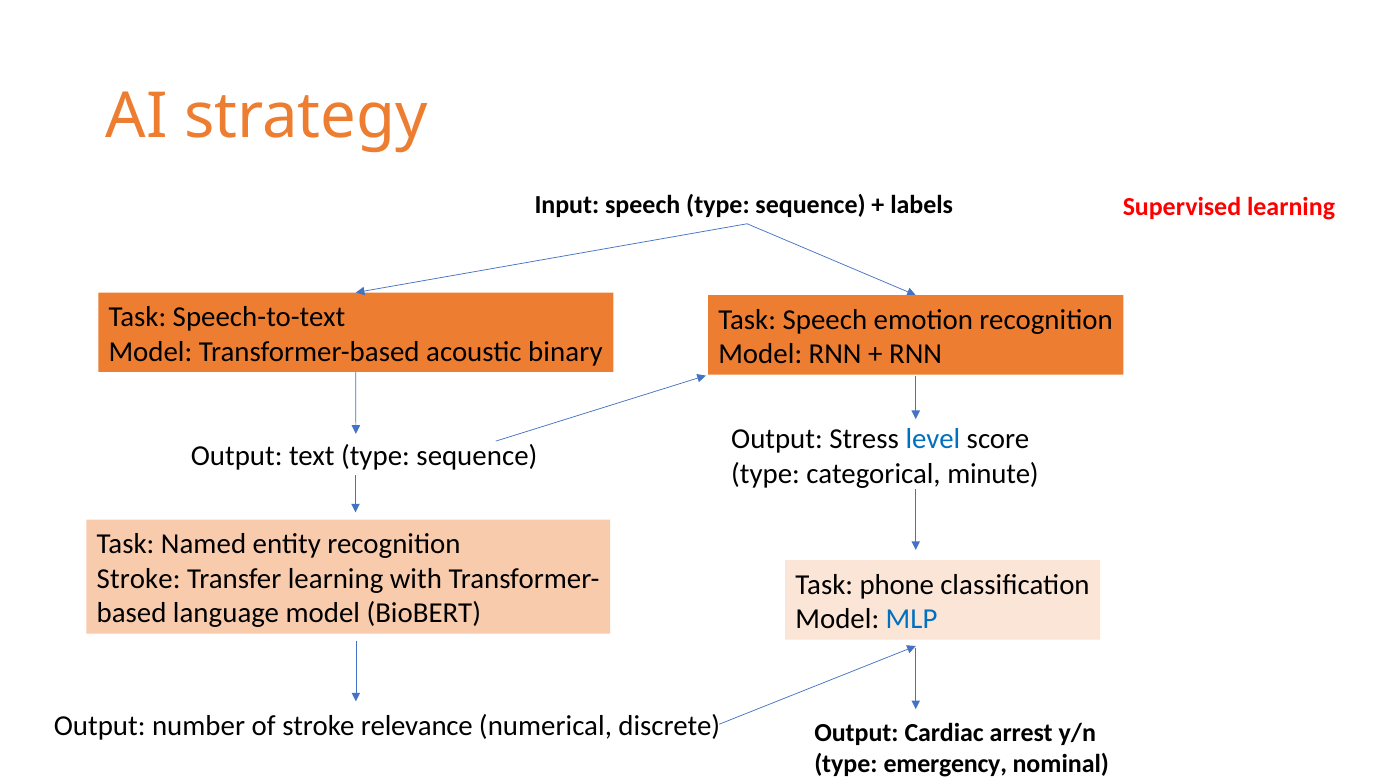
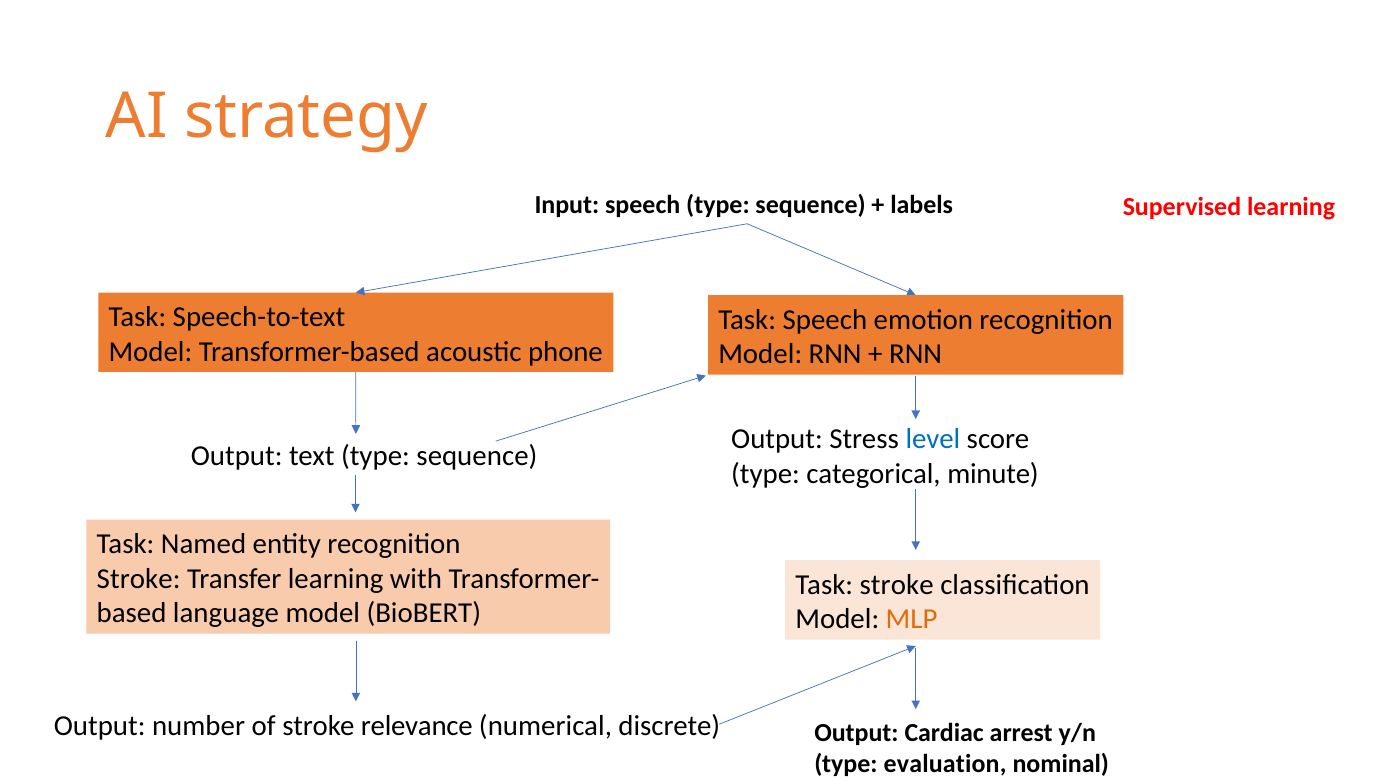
binary: binary -> phone
Task phone: phone -> stroke
MLP colour: blue -> orange
emergency: emergency -> evaluation
